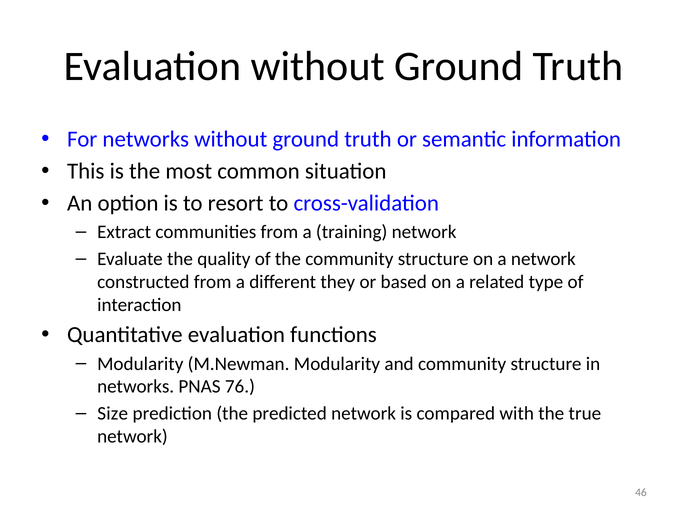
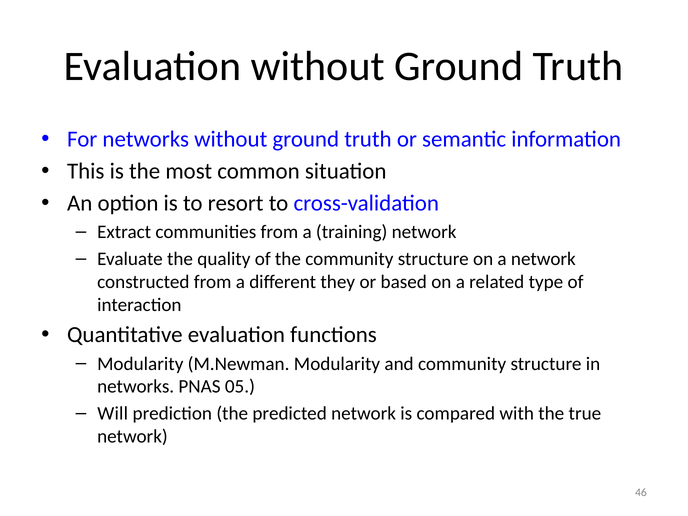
76: 76 -> 05
Size: Size -> Will
